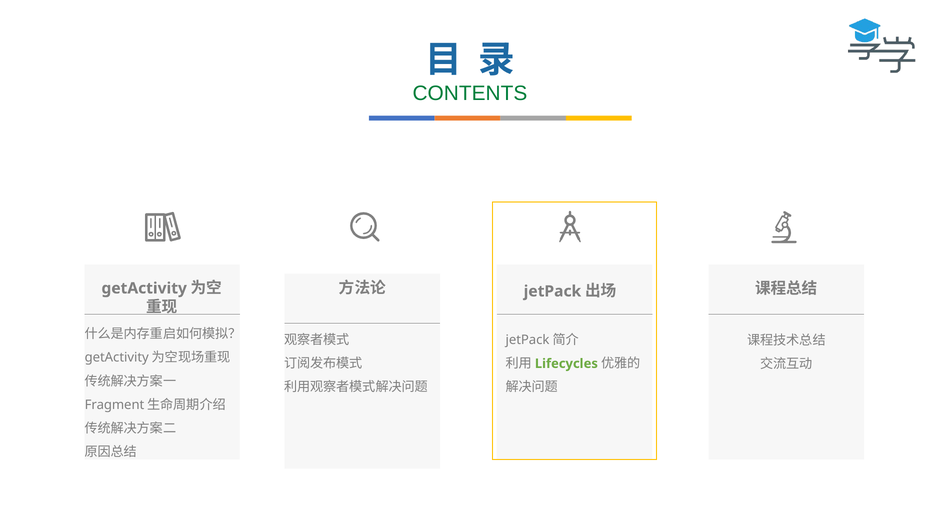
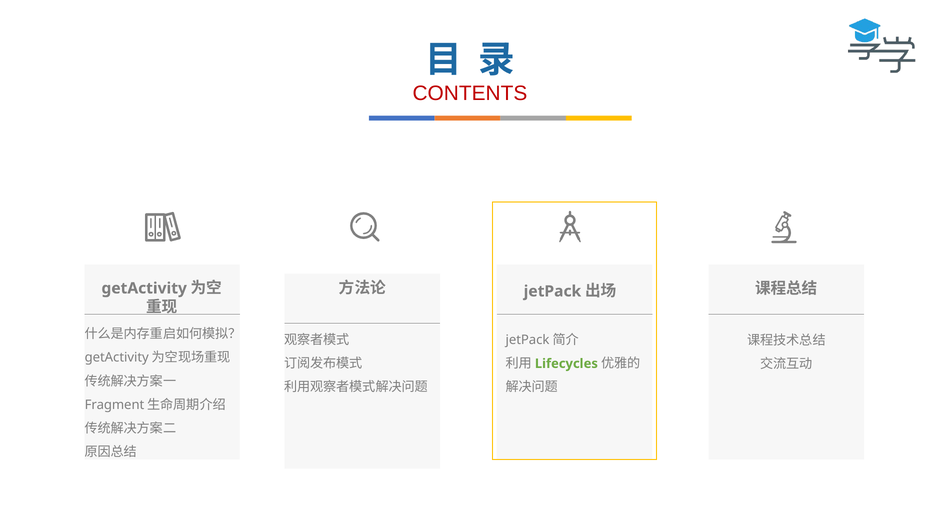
CONTENTS colour: green -> red
